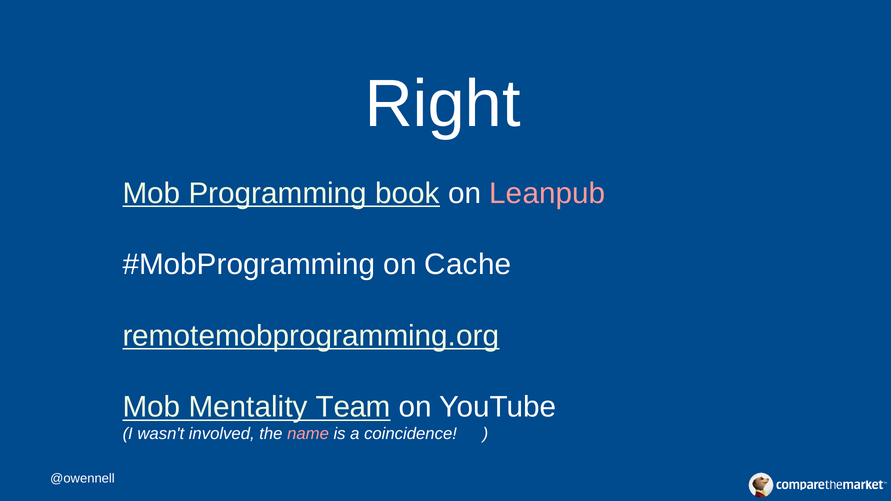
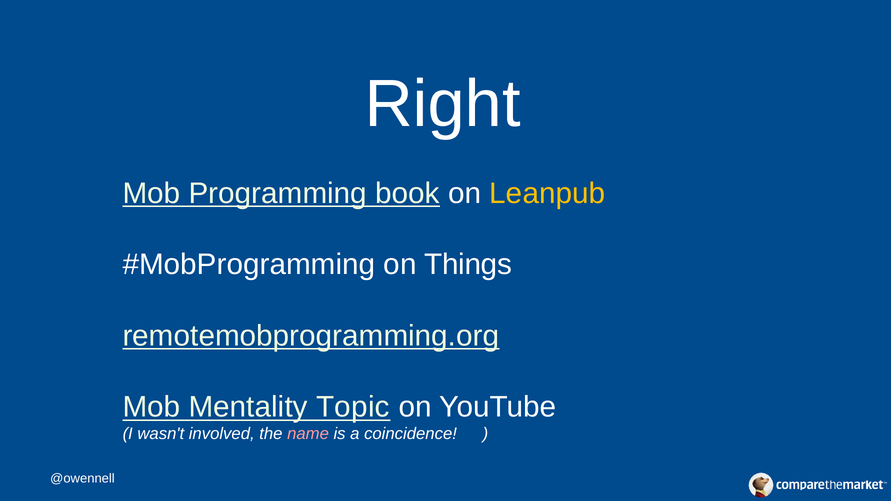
Leanpub colour: pink -> yellow
Cache: Cache -> Things
Team: Team -> Topic
